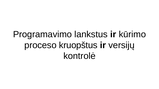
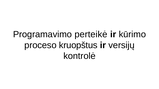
lankstus: lankstus -> perteikė
